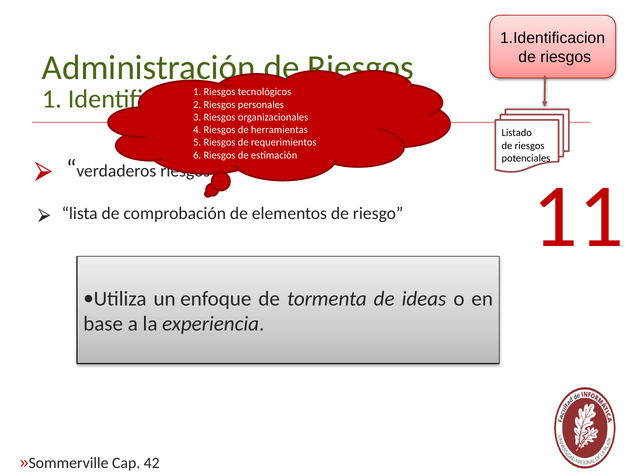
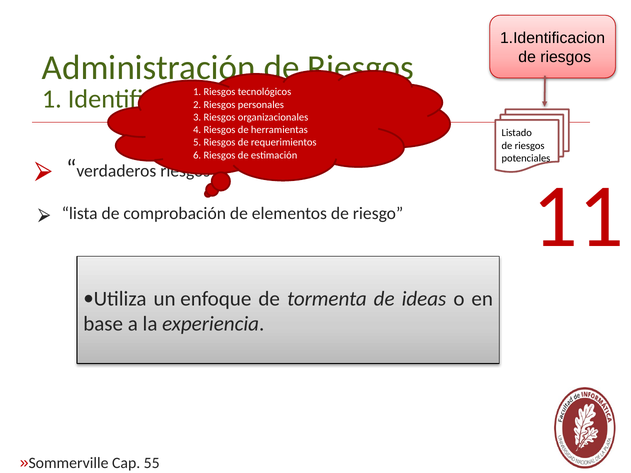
42: 42 -> 55
